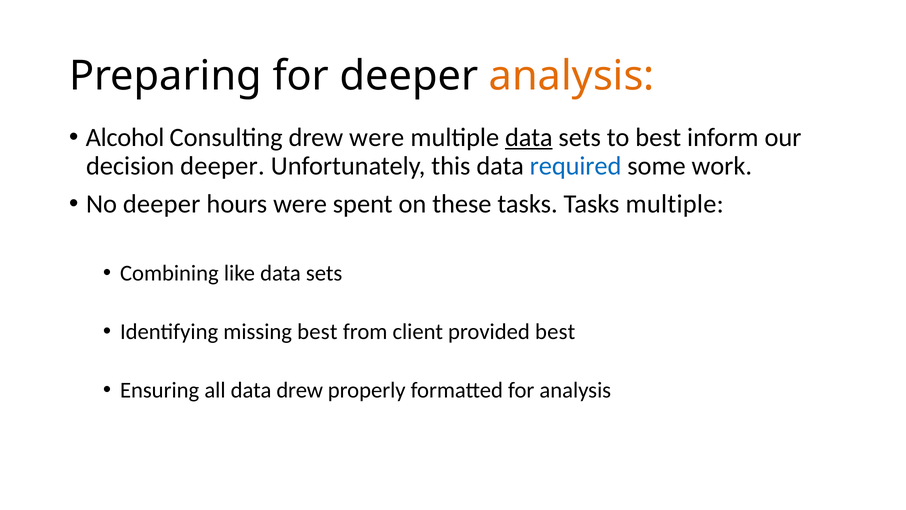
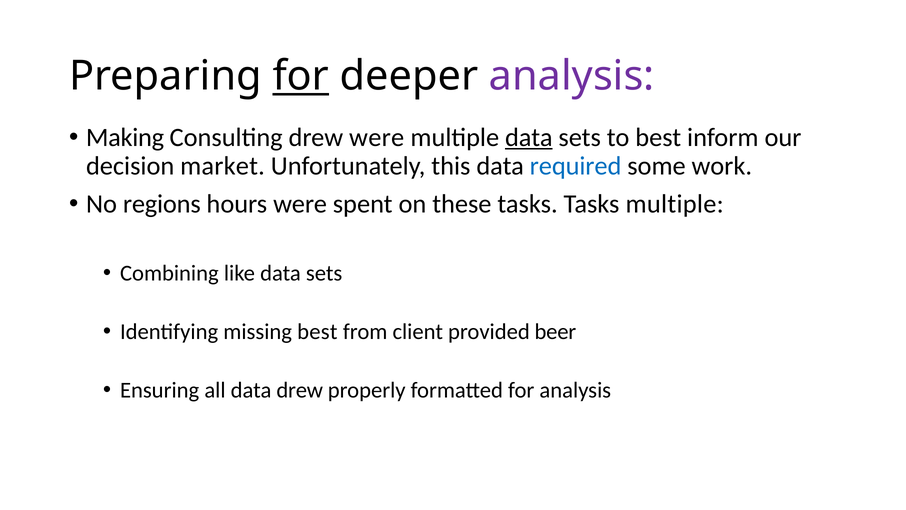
for at (301, 76) underline: none -> present
analysis at (572, 76) colour: orange -> purple
Alcohol: Alcohol -> Making
decision deeper: deeper -> market
No deeper: deeper -> regions
provided best: best -> beer
